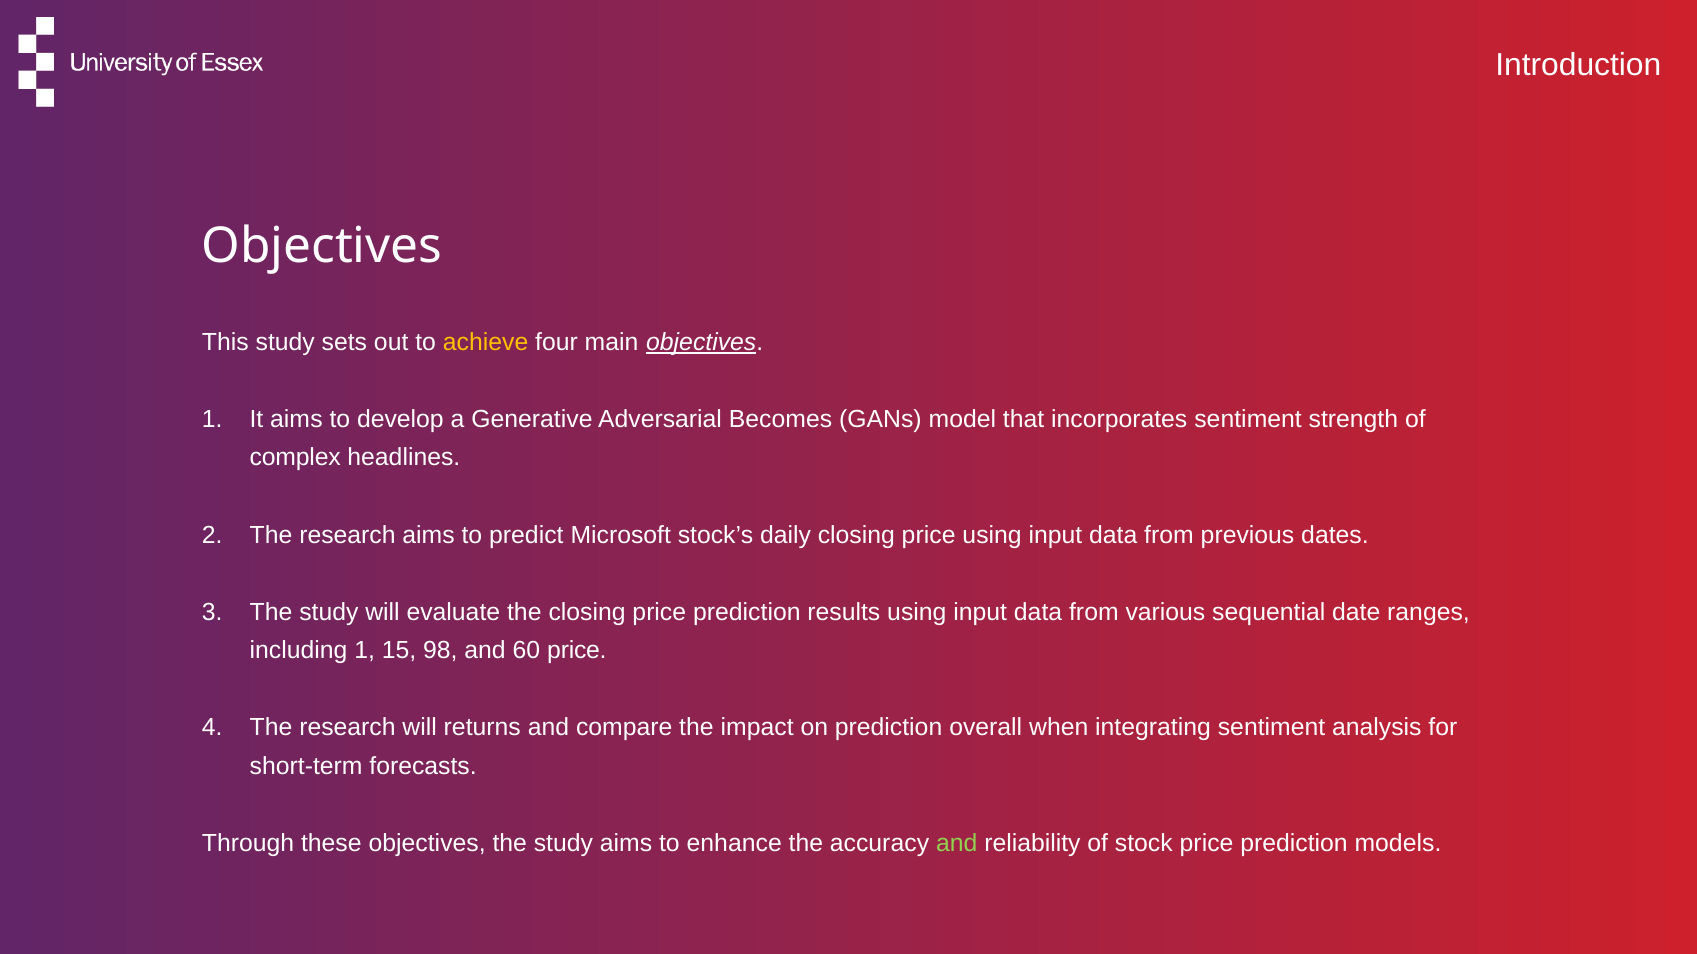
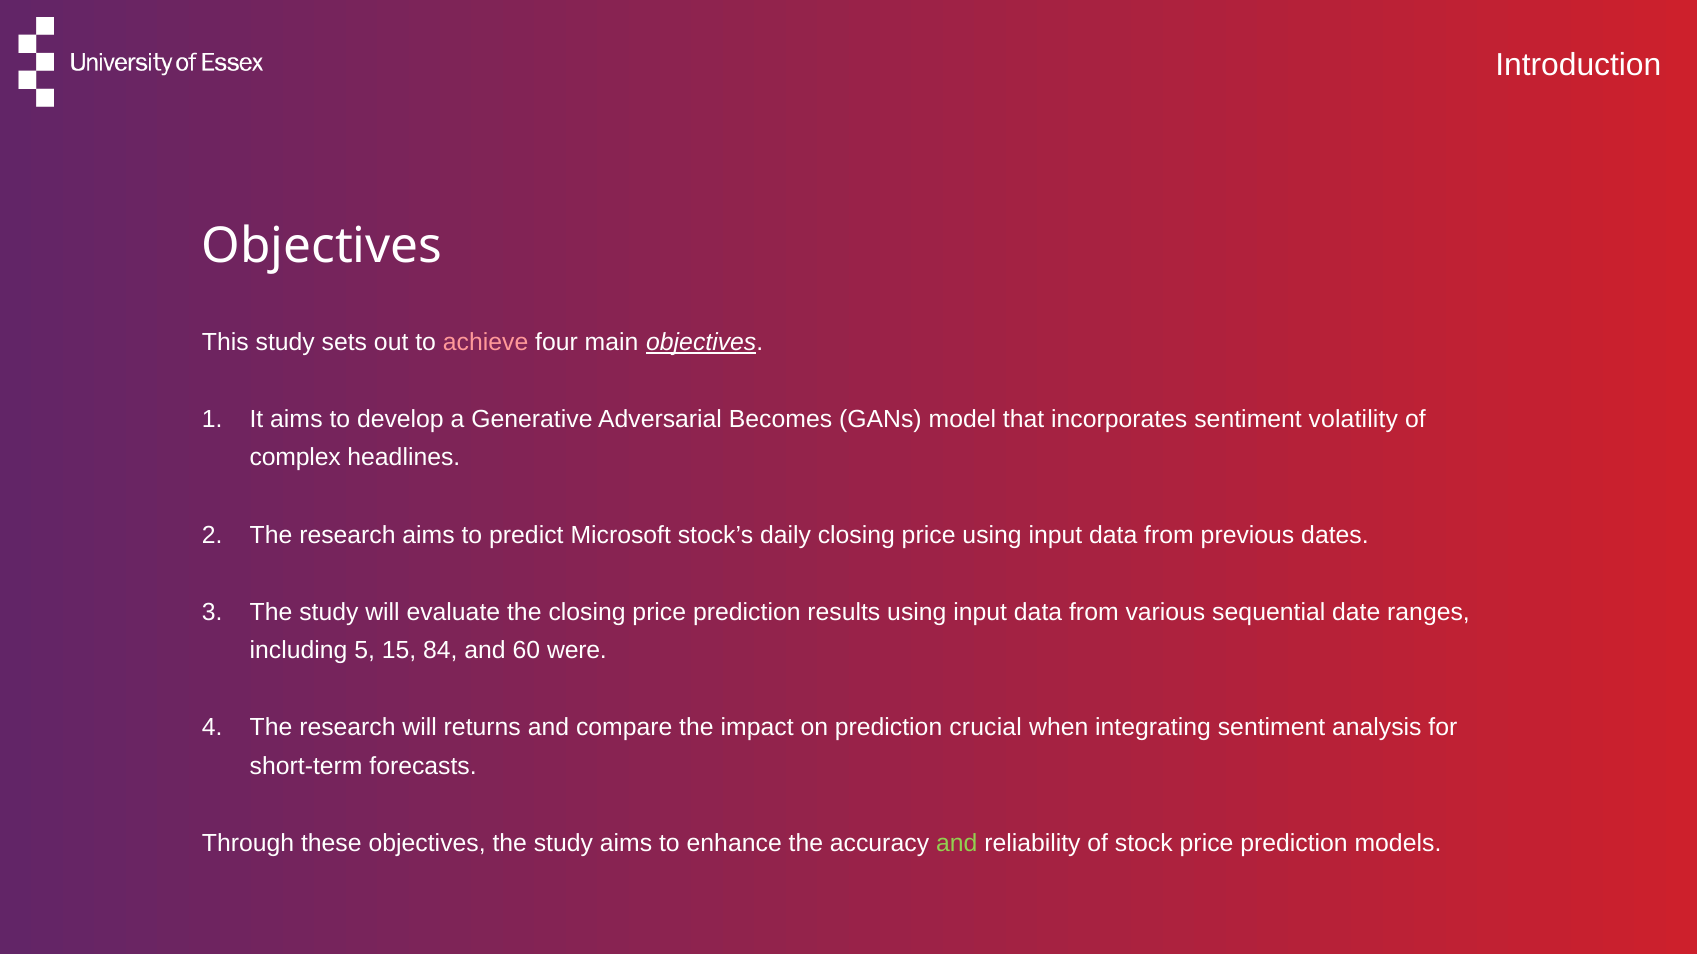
achieve colour: yellow -> pink
strength: strength -> volatility
including 1: 1 -> 5
98: 98 -> 84
60 price: price -> were
overall: overall -> crucial
